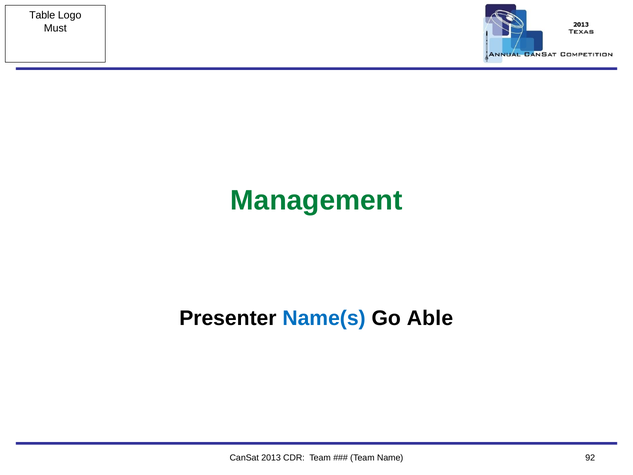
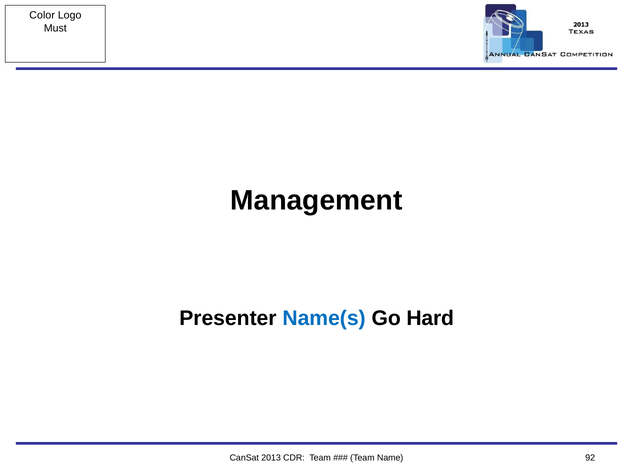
Table: Table -> Color
Management colour: green -> black
Able: Able -> Hard
